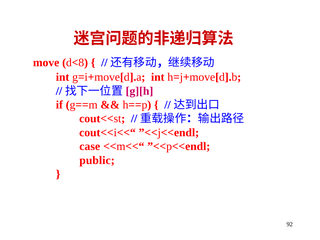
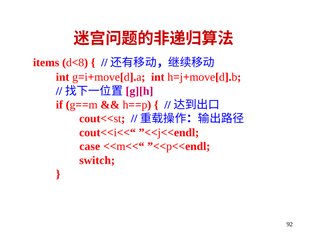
move: move -> items
public: public -> switch
